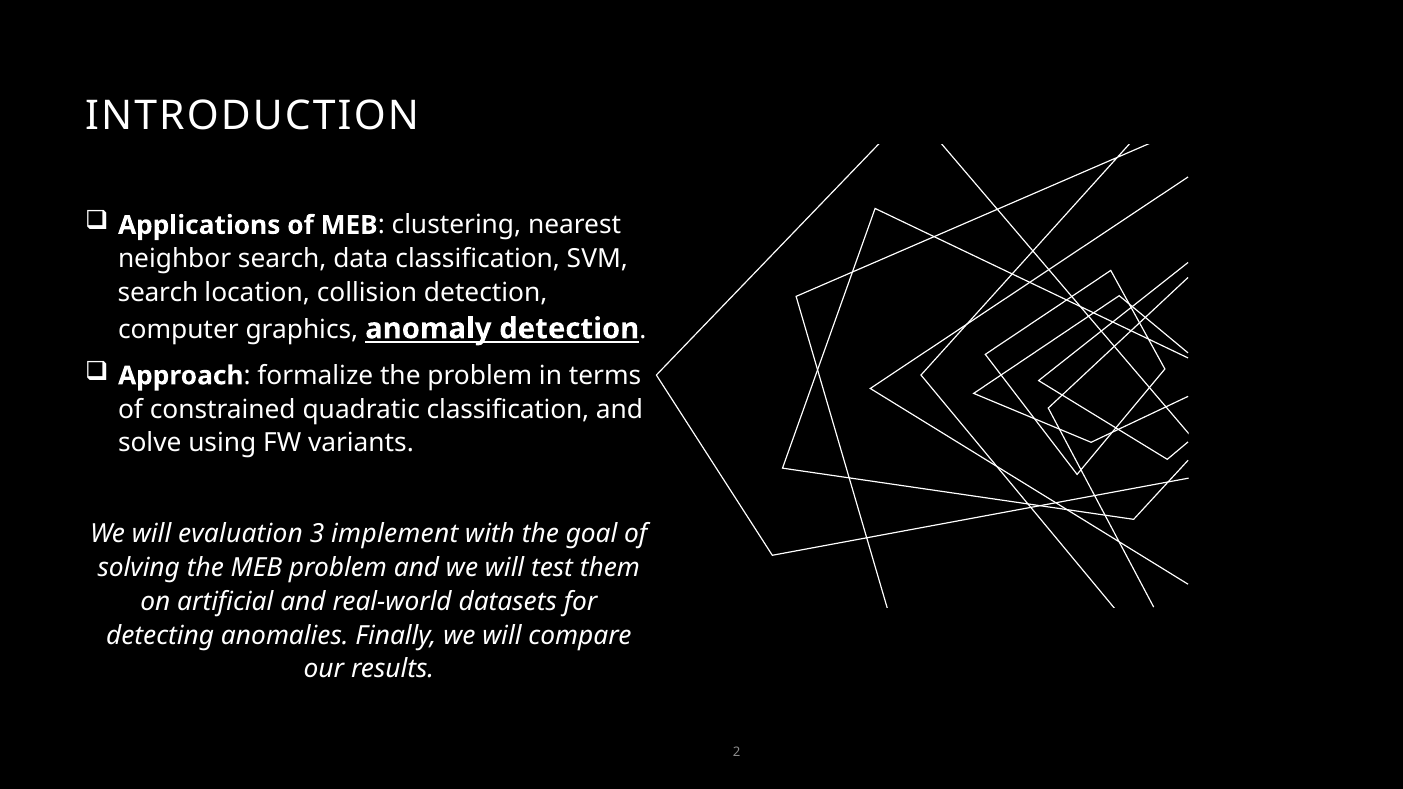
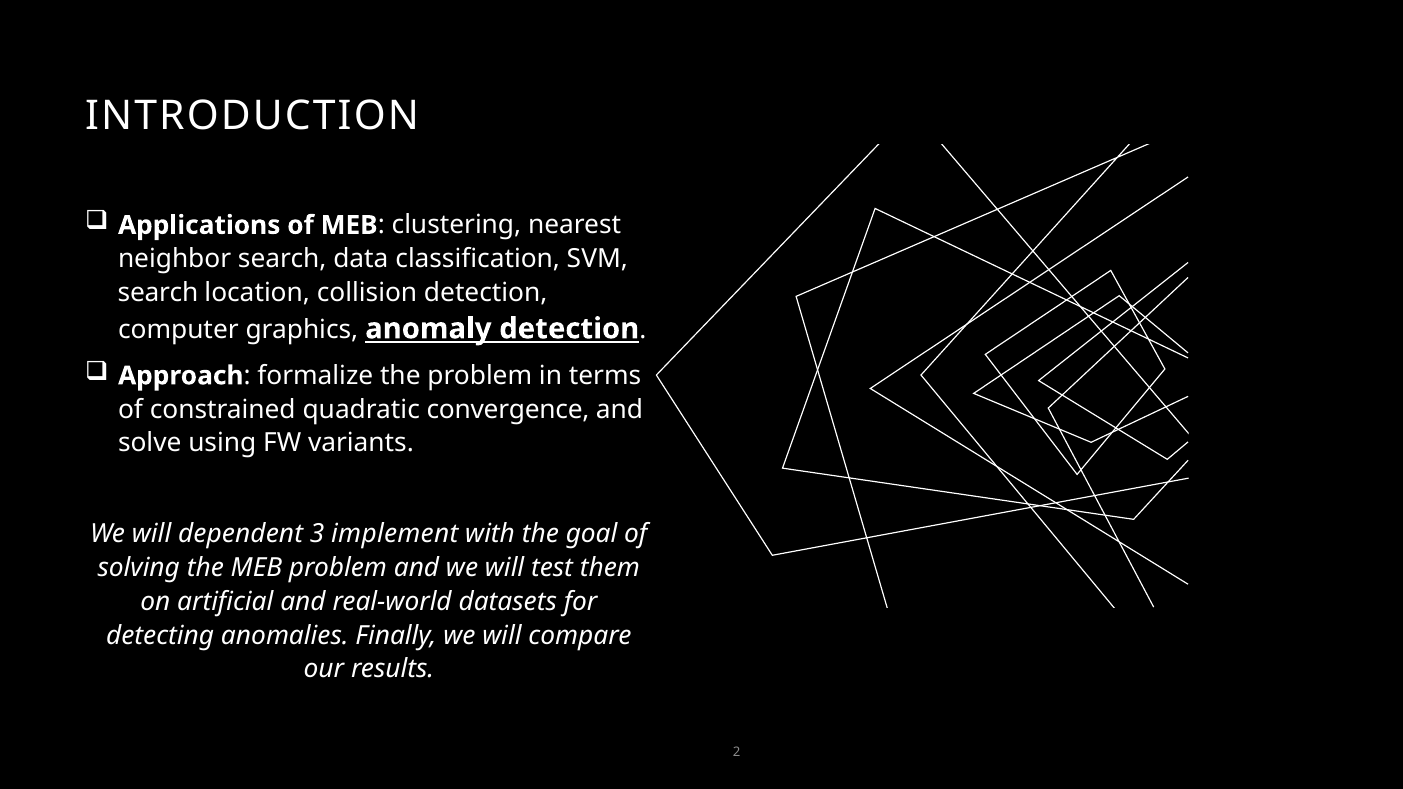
quadratic classification: classification -> convergence
evaluation: evaluation -> dependent
